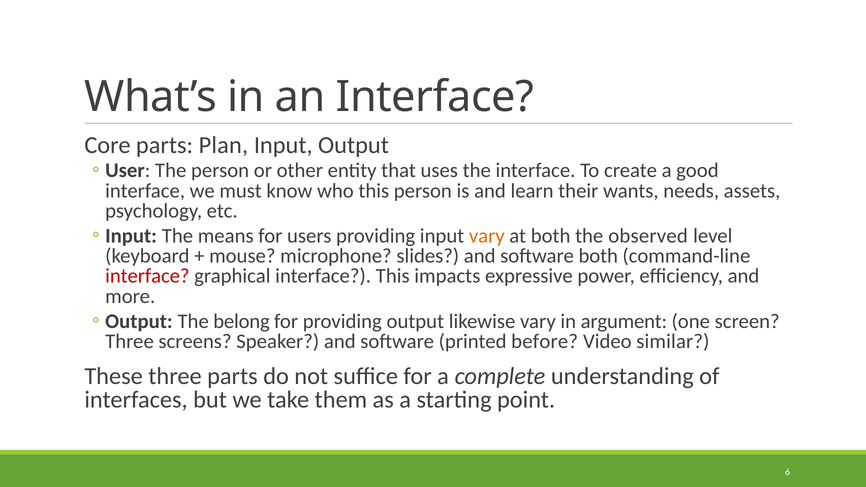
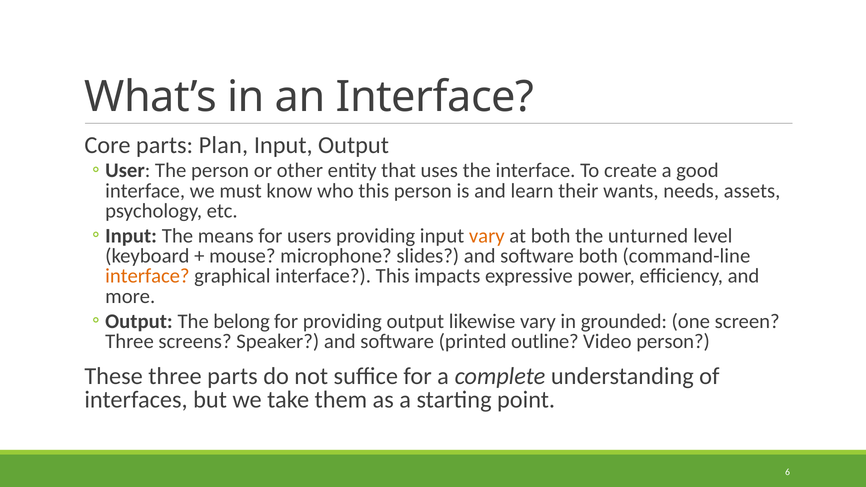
observed: observed -> unturned
interface at (147, 276) colour: red -> orange
argument: argument -> grounded
before: before -> outline
Video similar: similar -> person
